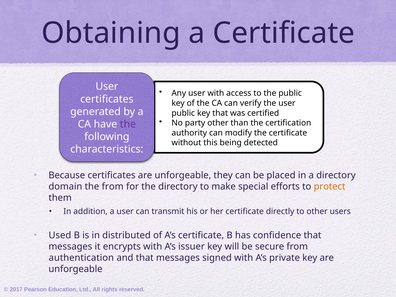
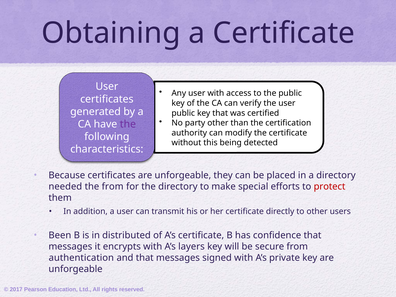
domain: domain -> needed
protect colour: orange -> red
Used: Used -> Been
issuer: issuer -> layers
